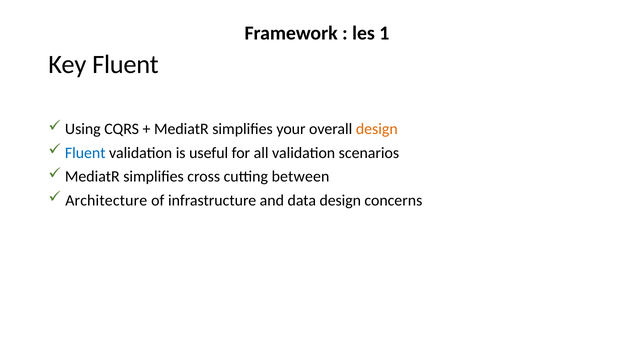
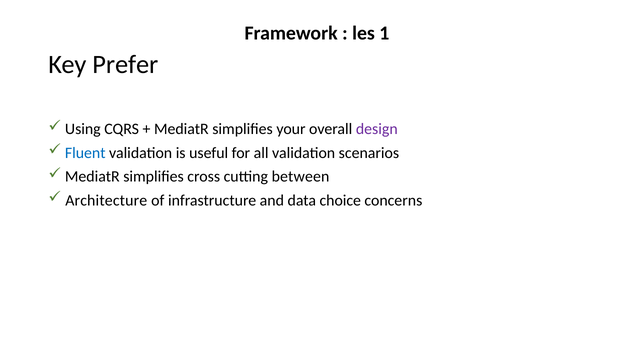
Key Fluent: Fluent -> Prefer
design at (377, 129) colour: orange -> purple
data design: design -> choice
